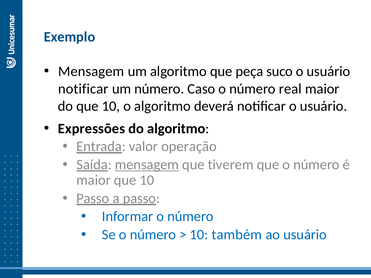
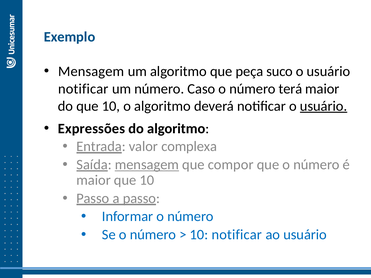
real: real -> terá
usuário at (324, 106) underline: none -> present
operação: operação -> complexa
tiverem: tiverem -> compor
10 também: também -> notificar
